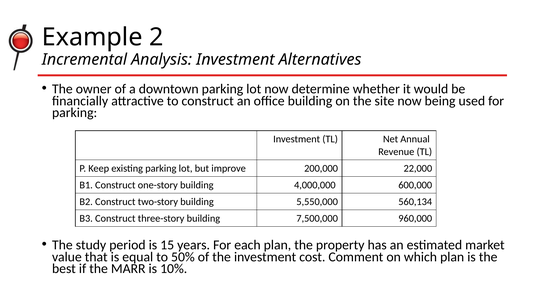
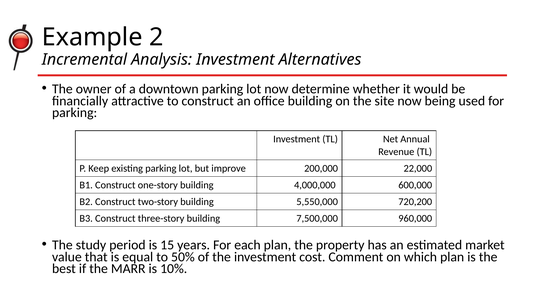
560,134: 560,134 -> 720,200
